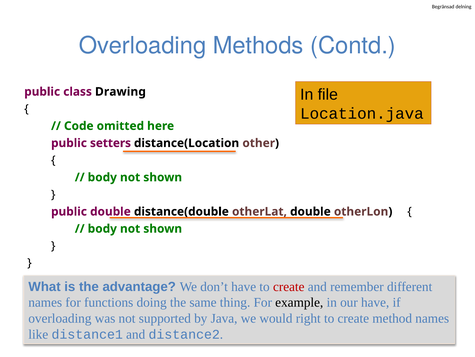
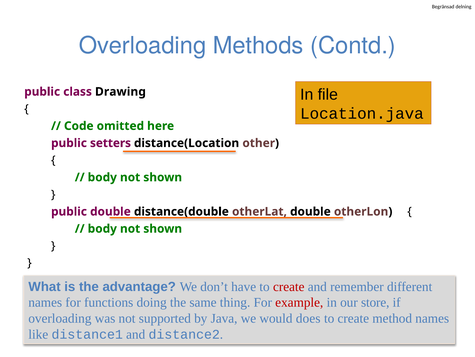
example colour: black -> red
our have: have -> store
right: right -> does
